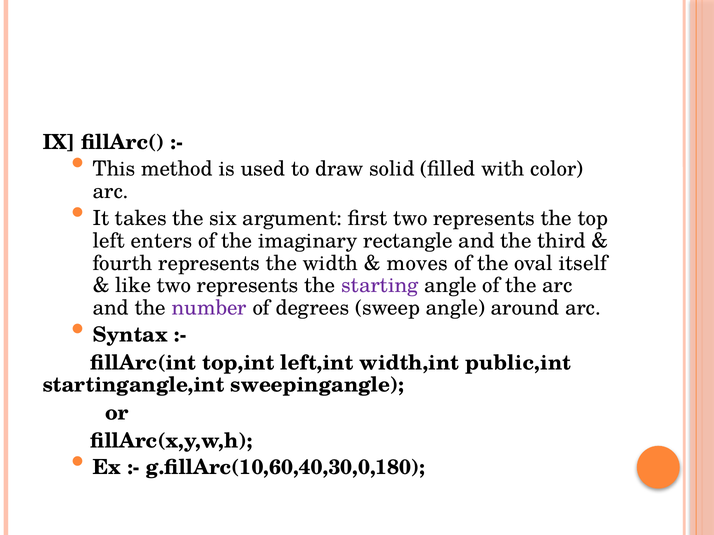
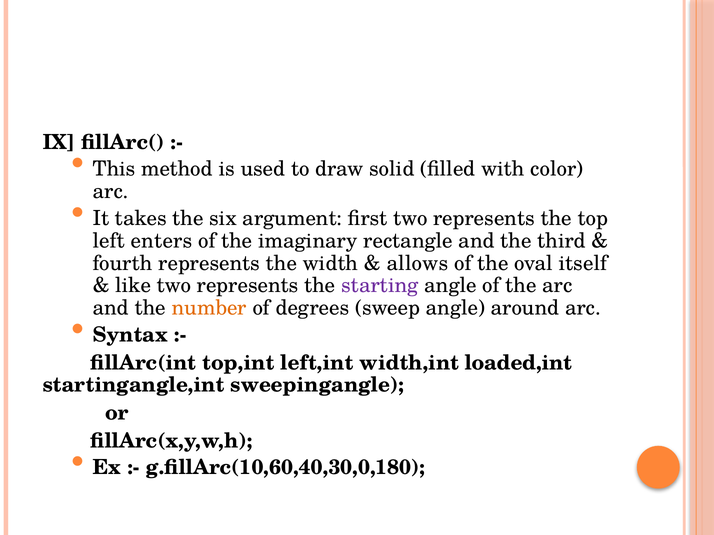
moves: moves -> allows
number colour: purple -> orange
public,int: public,int -> loaded,int
